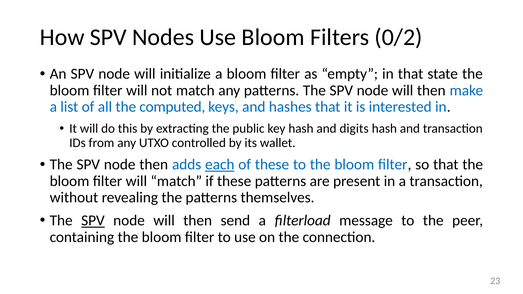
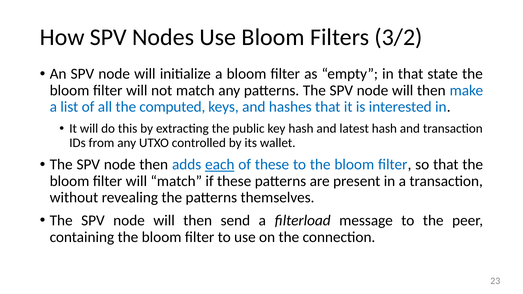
0/2: 0/2 -> 3/2
digits: digits -> latest
SPV at (93, 221) underline: present -> none
